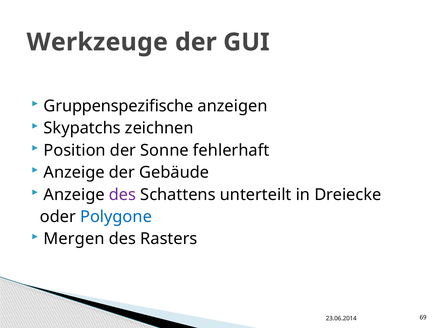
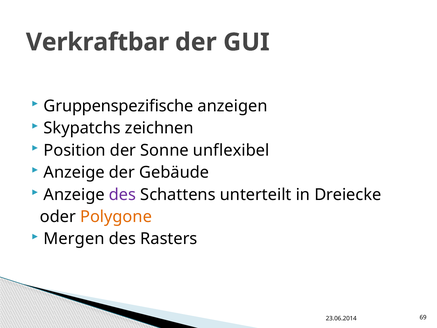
Werkzeuge: Werkzeuge -> Verkraftbar
fehlerhaft: fehlerhaft -> unflexibel
Polygone colour: blue -> orange
